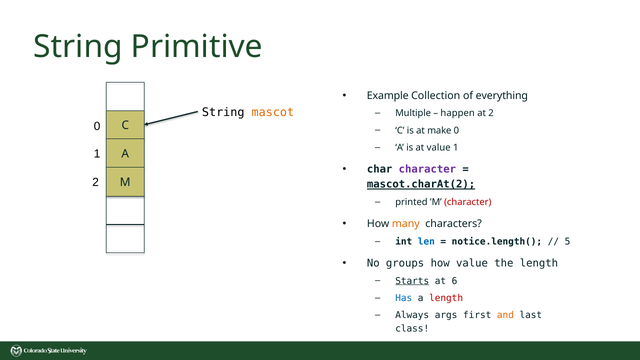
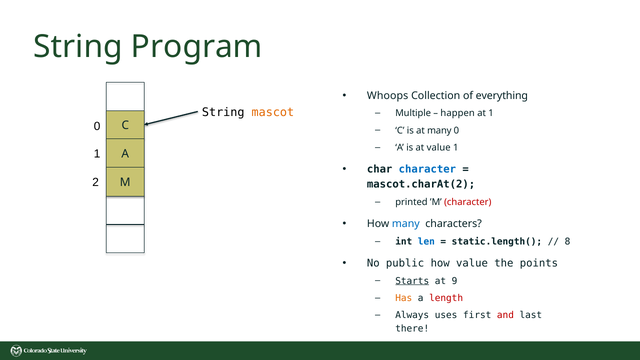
Primitive: Primitive -> Program
Example: Example -> Whoops
at 2: 2 -> 1
at make: make -> many
character at (427, 169) colour: purple -> blue
mascot.charAt(2 underline: present -> none
many at (406, 224) colour: orange -> blue
notice.length(: notice.length( -> static.length(
5: 5 -> 8
groups: groups -> public
the length: length -> points
6: 6 -> 9
Has colour: blue -> orange
args: args -> uses
and colour: orange -> red
class: class -> there
